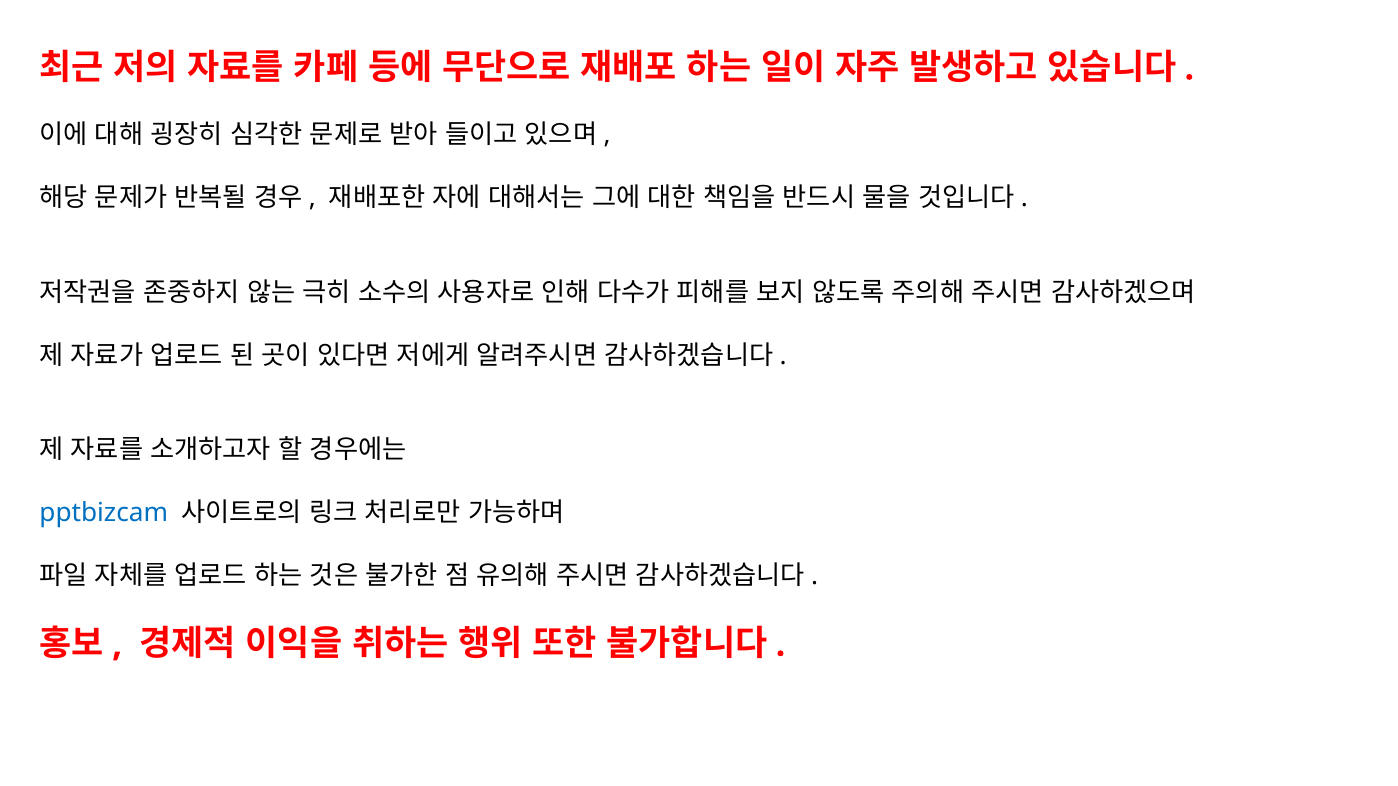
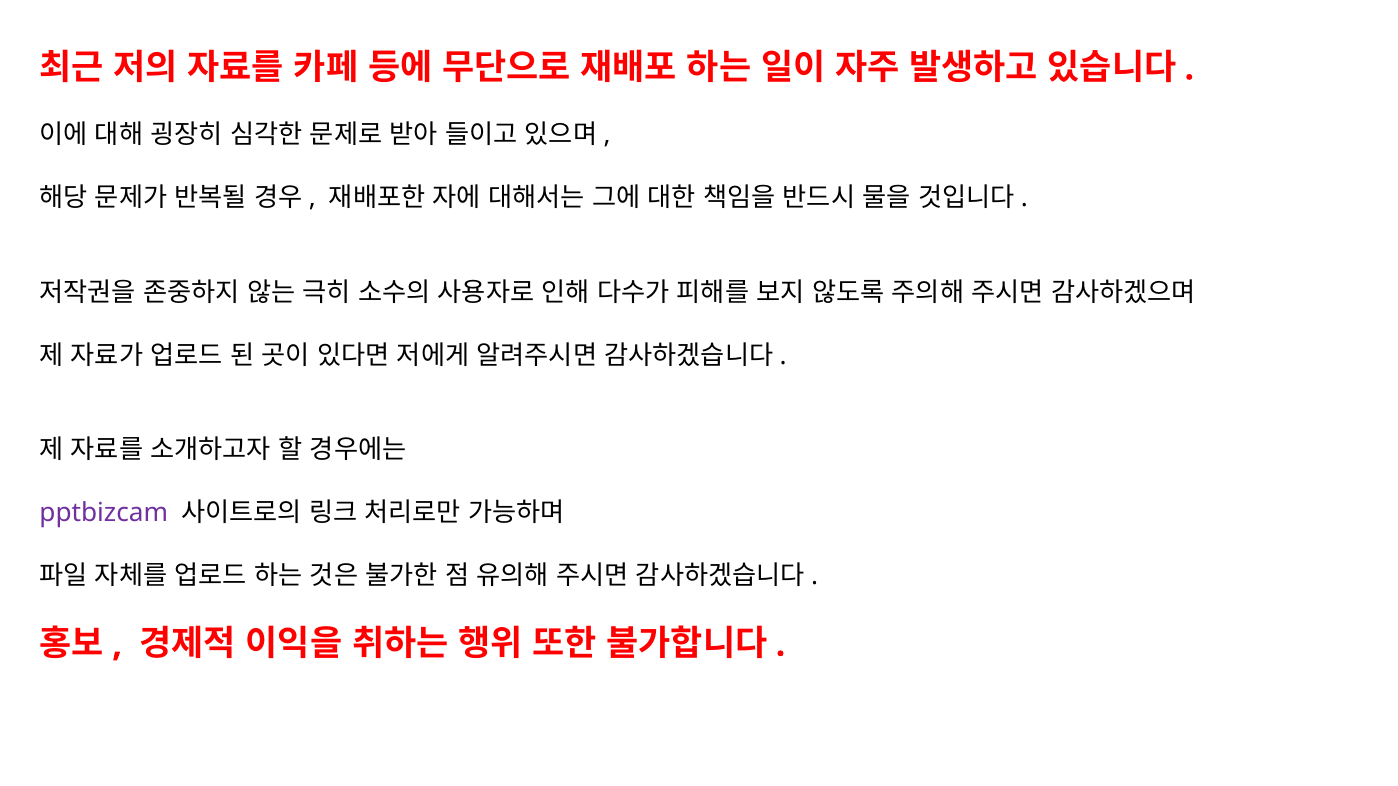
pptbizcam colour: blue -> purple
